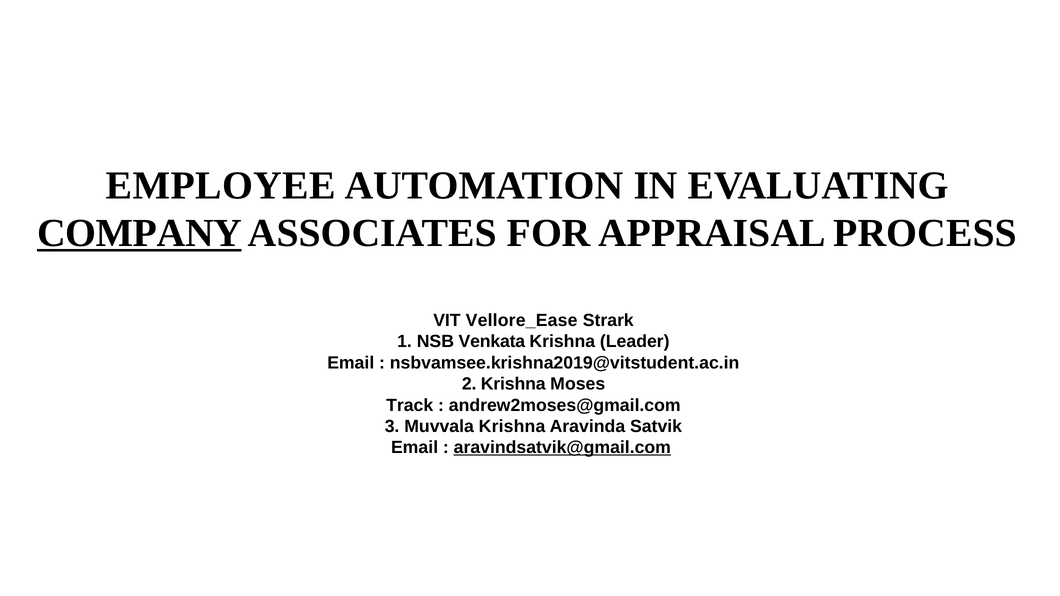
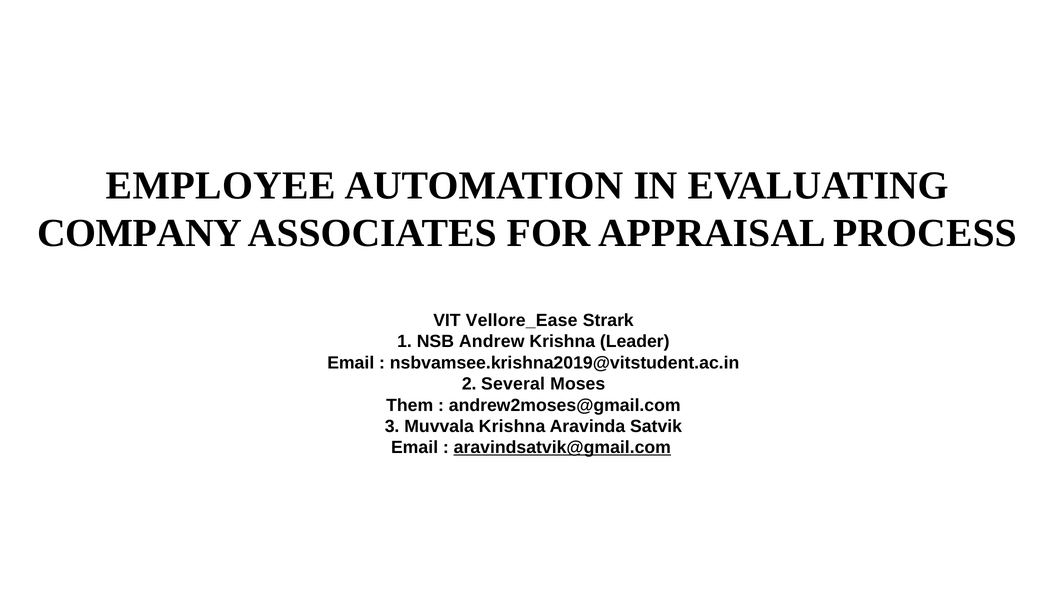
COMPANY underline: present -> none
Venkata: Venkata -> Andrew
2 Krishna: Krishna -> Several
Track: Track -> Them
